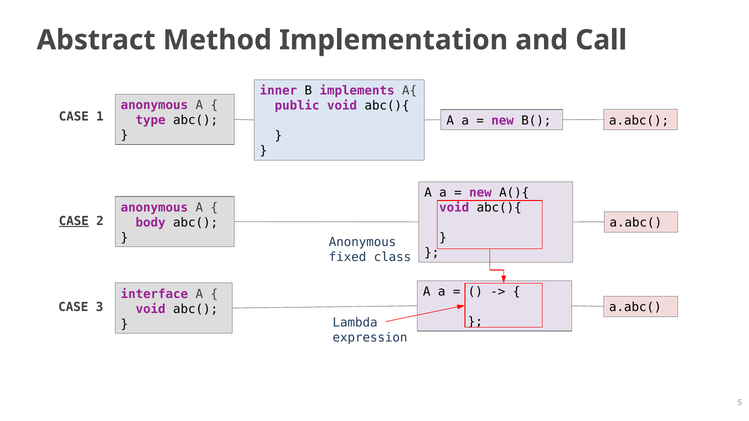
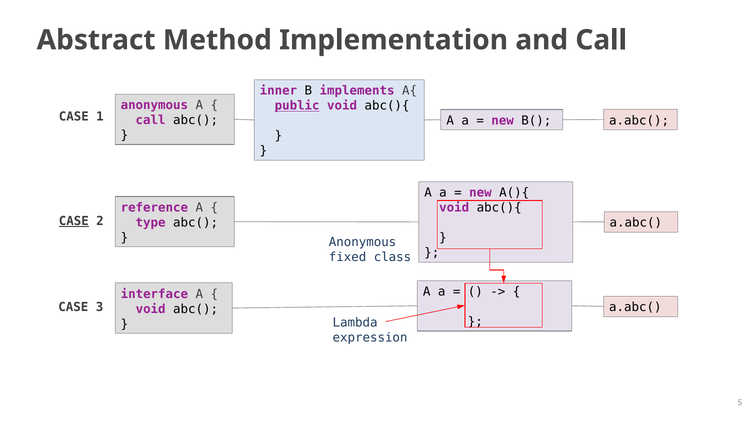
public underline: none -> present
type at (151, 120): type -> call
anonymous at (154, 208): anonymous -> reference
body: body -> type
